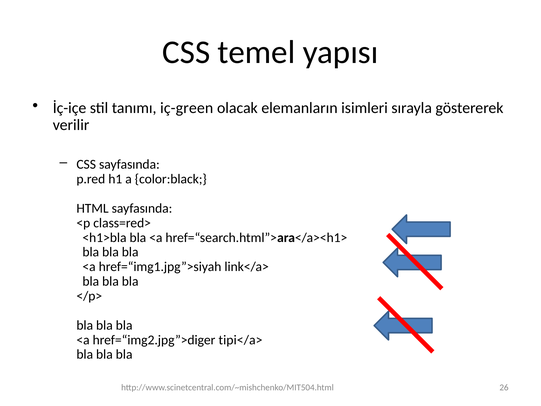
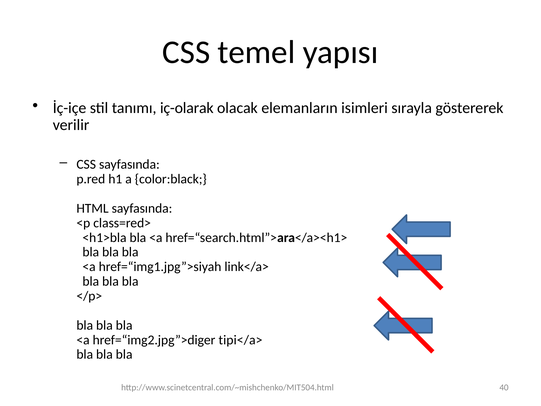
iç-green: iç-green -> iç-olarak
26: 26 -> 40
